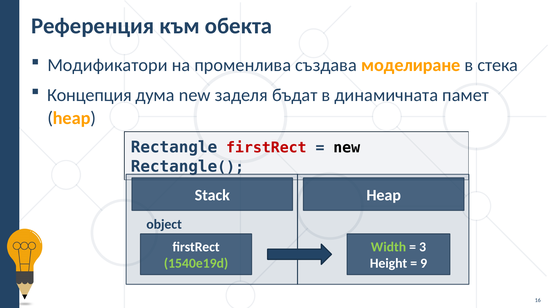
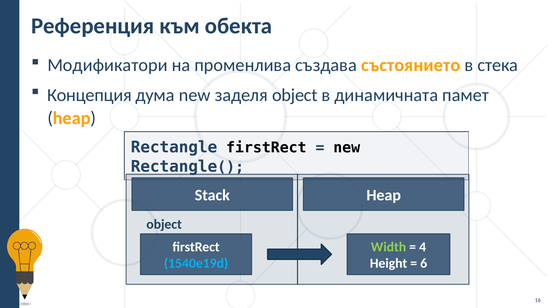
моделиране: моделиране -> състоянието
заделя бъдат: бъдат -> object
firstRect at (266, 148) colour: red -> black
3: 3 -> 4
1540e19d colour: light green -> light blue
9: 9 -> 6
